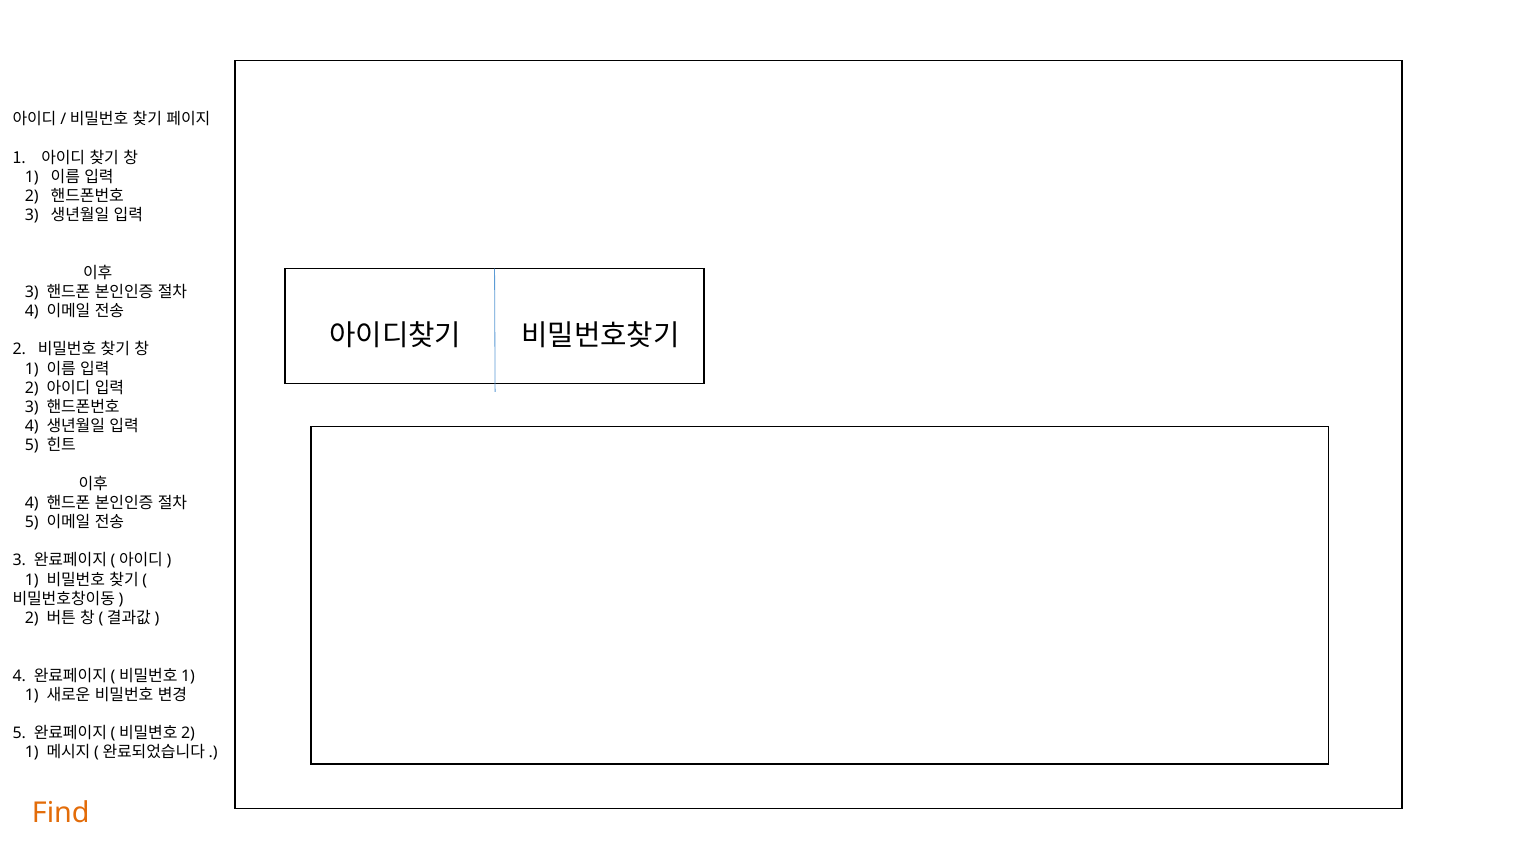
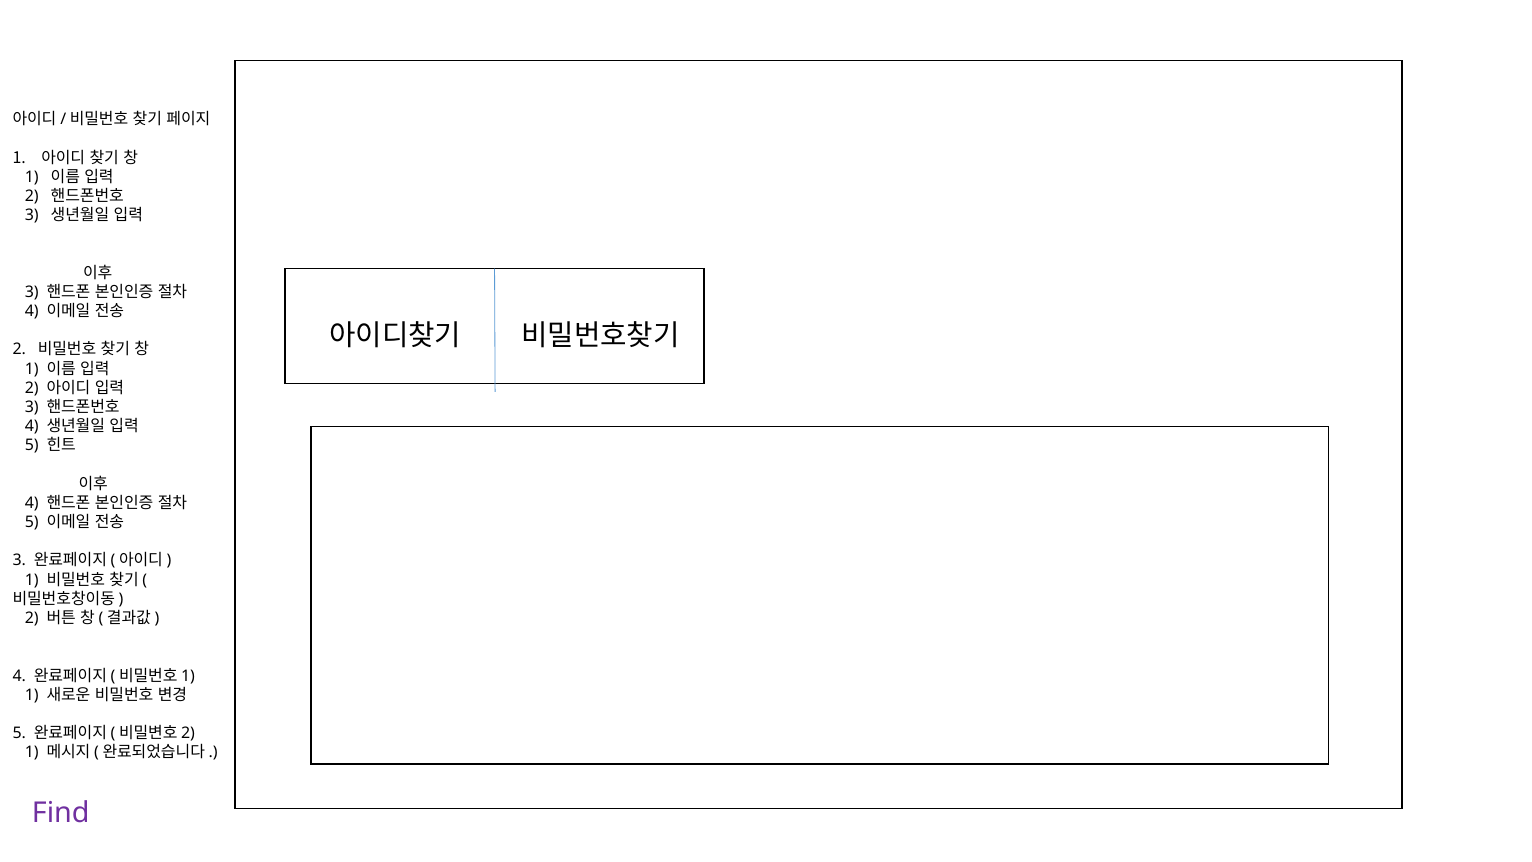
Find colour: orange -> purple
